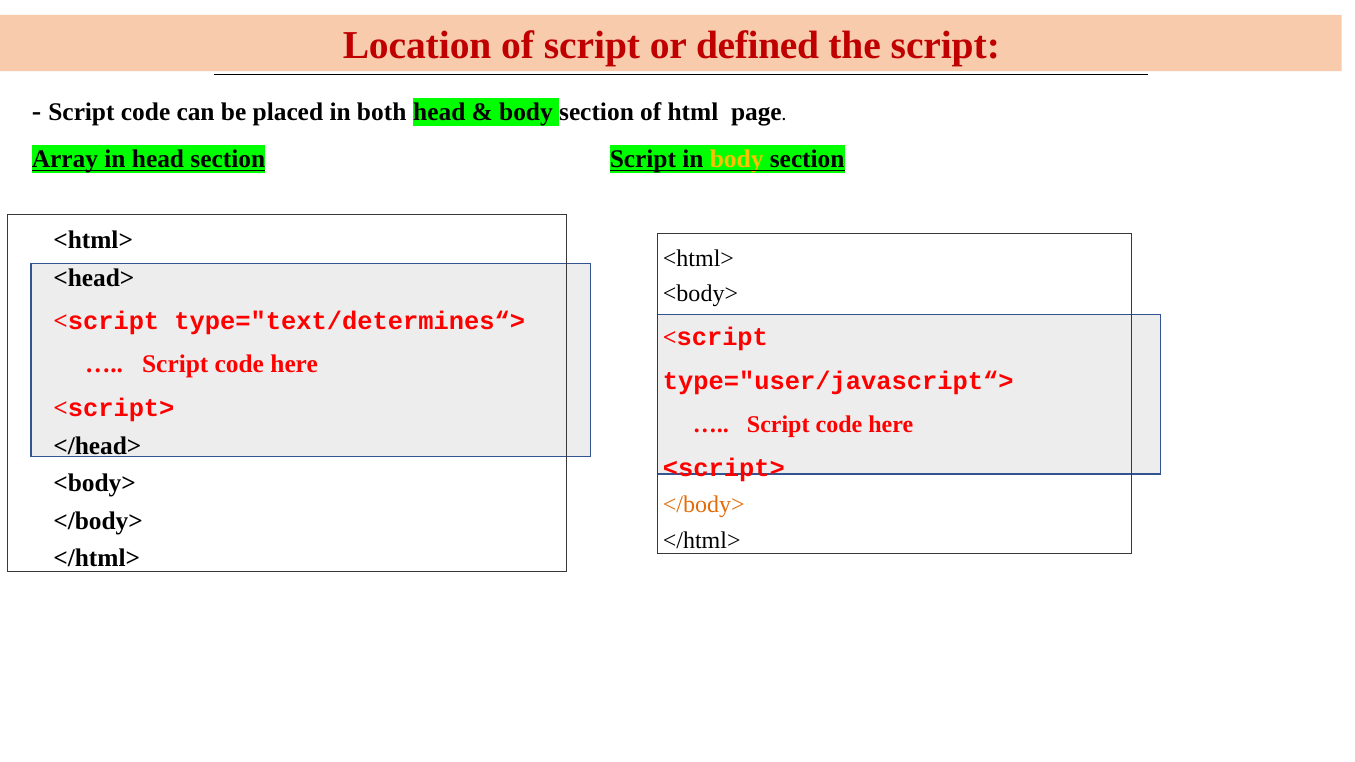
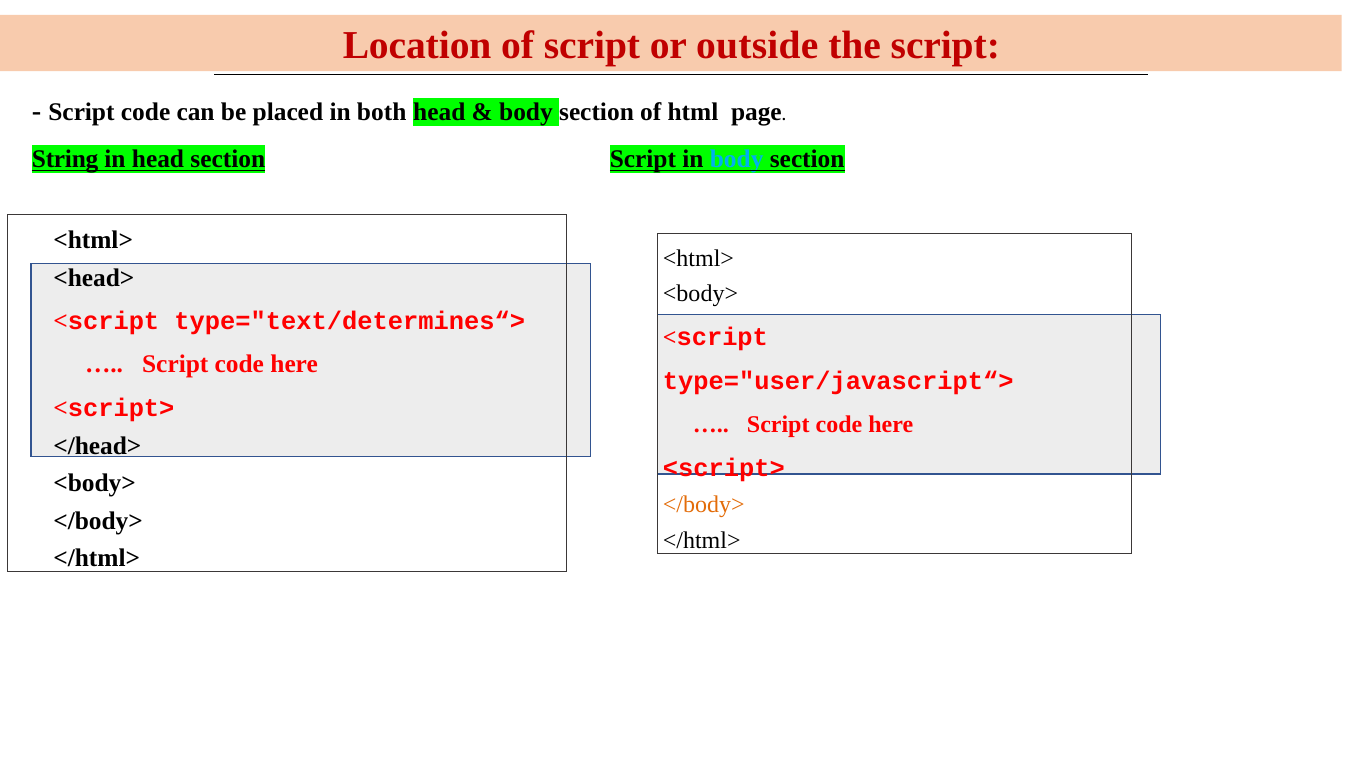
defined: defined -> outside
Array: Array -> String
body at (737, 159) colour: yellow -> light blue
